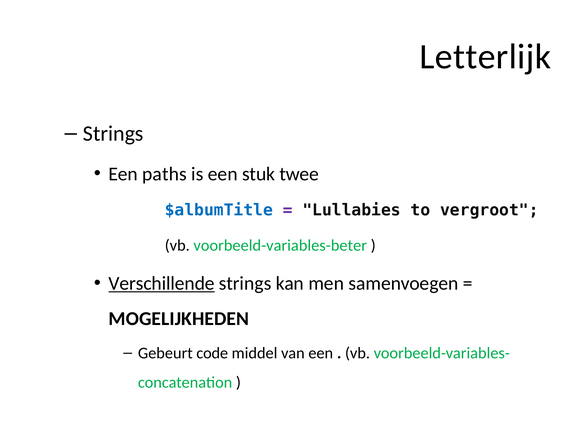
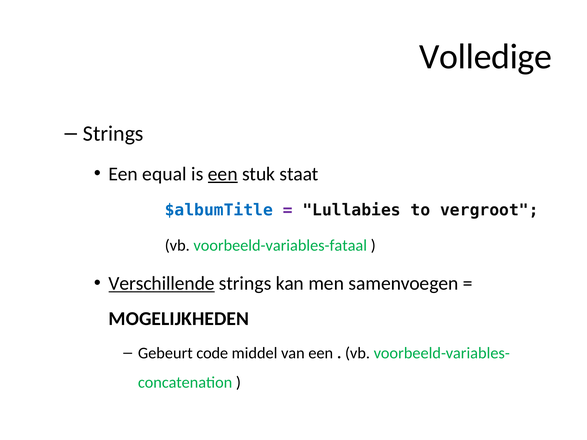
Letterlijk: Letterlijk -> Volledige
paths: paths -> equal
een at (223, 174) underline: none -> present
twee: twee -> staat
voorbeeld-variables-beter: voorbeeld-variables-beter -> voorbeeld-variables-fataal
